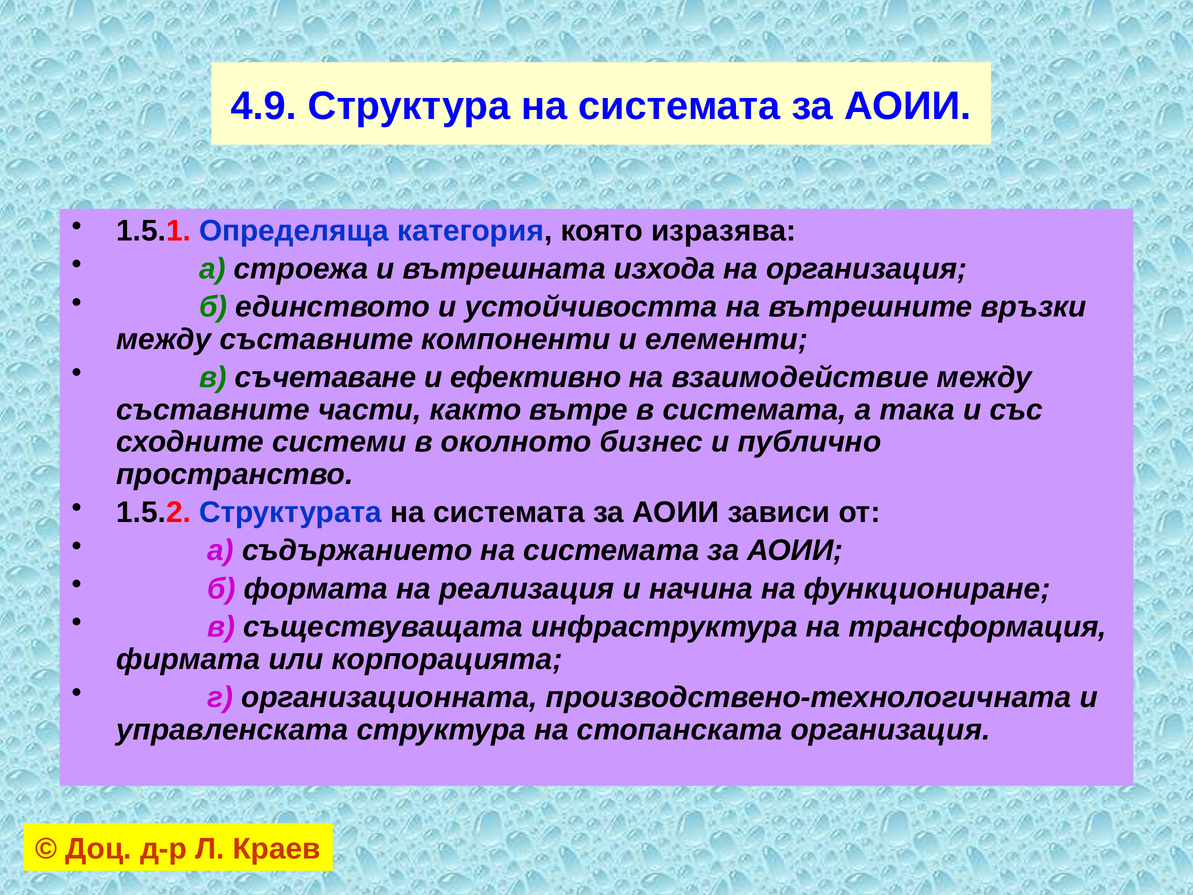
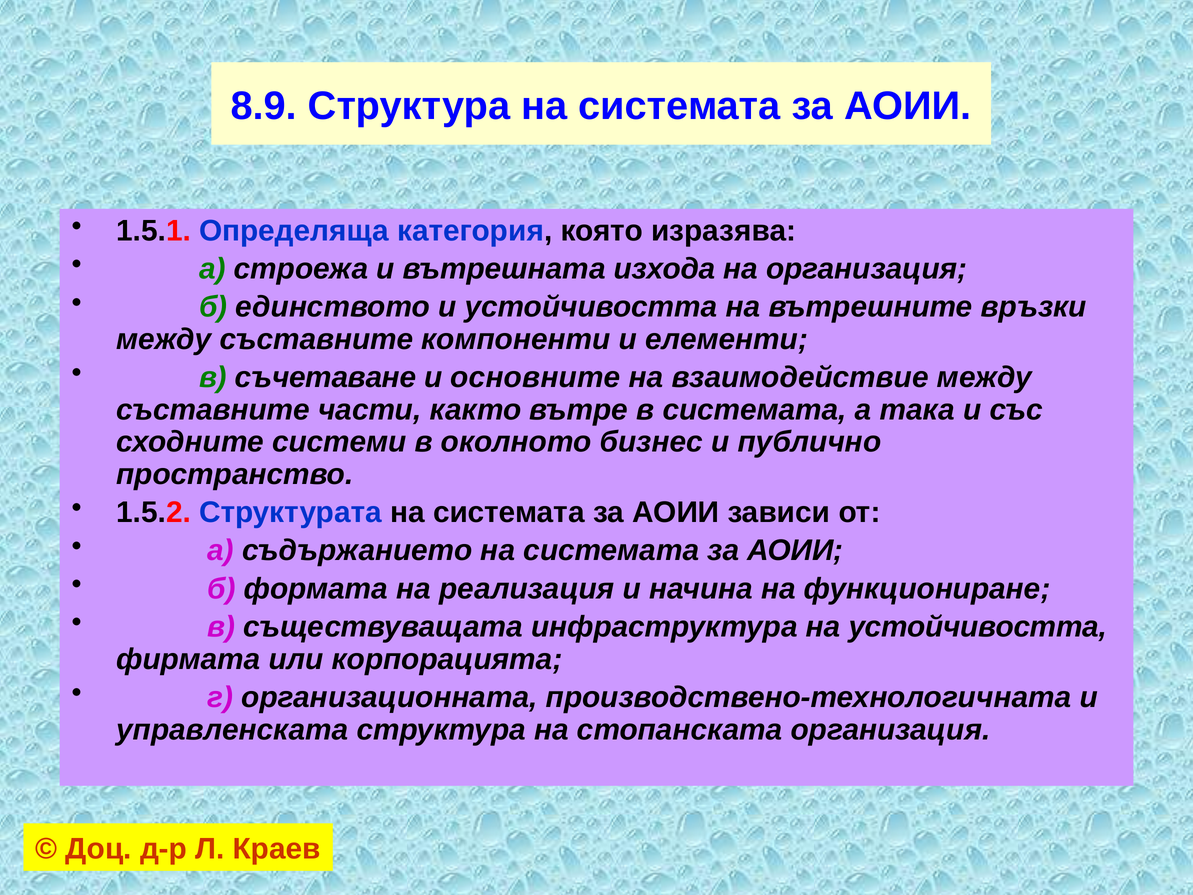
4.9: 4.9 -> 8.9
ефективно: ефективно -> основните
на трансформация: трансформация -> устойчивостта
